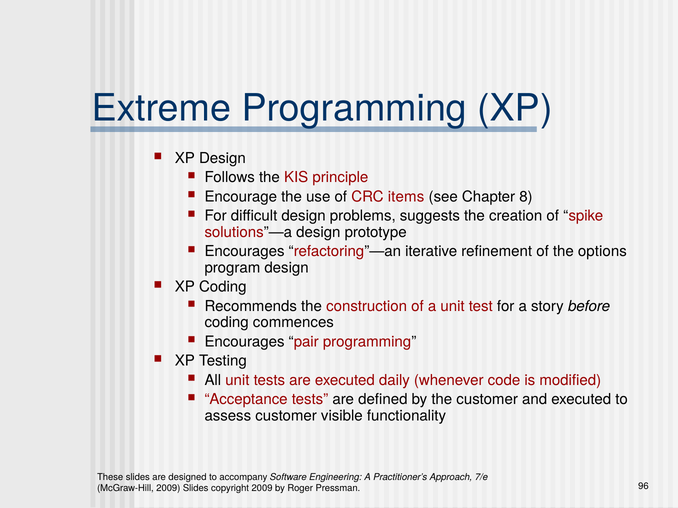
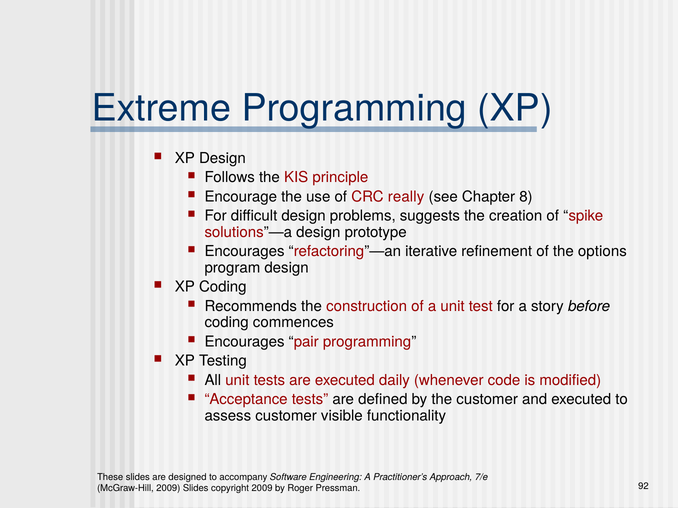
items: items -> really
96: 96 -> 92
